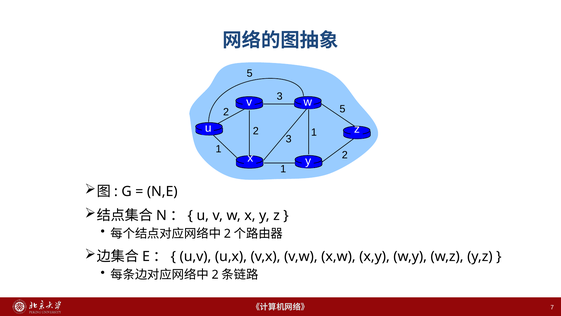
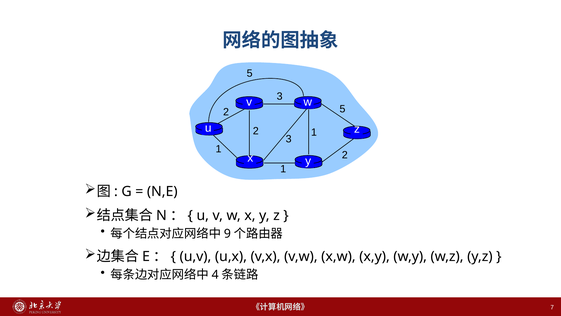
2 at (227, 233): 2 -> 9
2 at (215, 274): 2 -> 4
